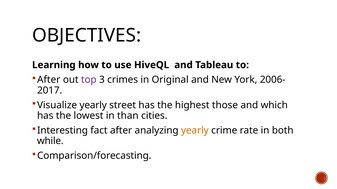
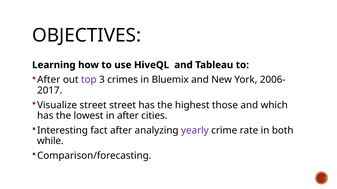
Original: Original -> Bluemix
Visualize yearly: yearly -> street
in than: than -> after
yearly at (195, 131) colour: orange -> purple
